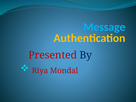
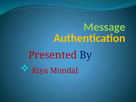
Message colour: light blue -> light green
